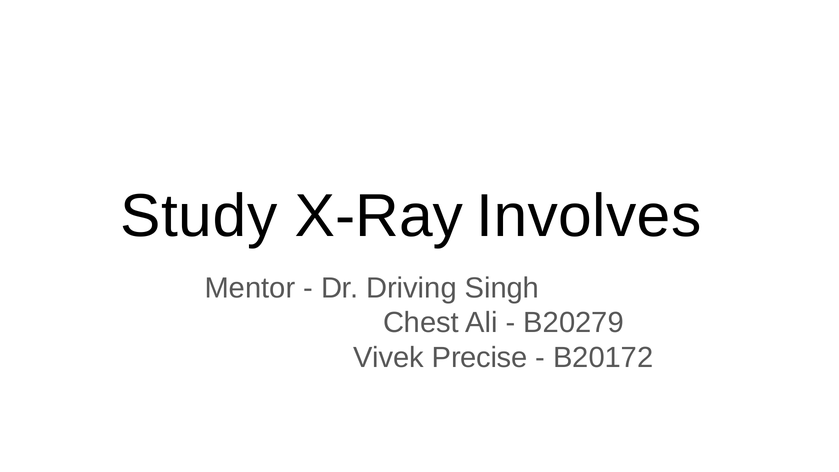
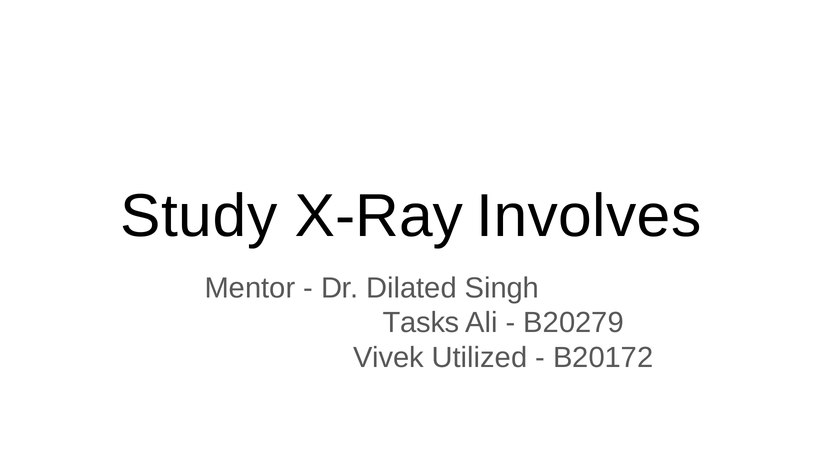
Driving: Driving -> Dilated
Chest at (421, 323): Chest -> Tasks
Precise: Precise -> Utilized
